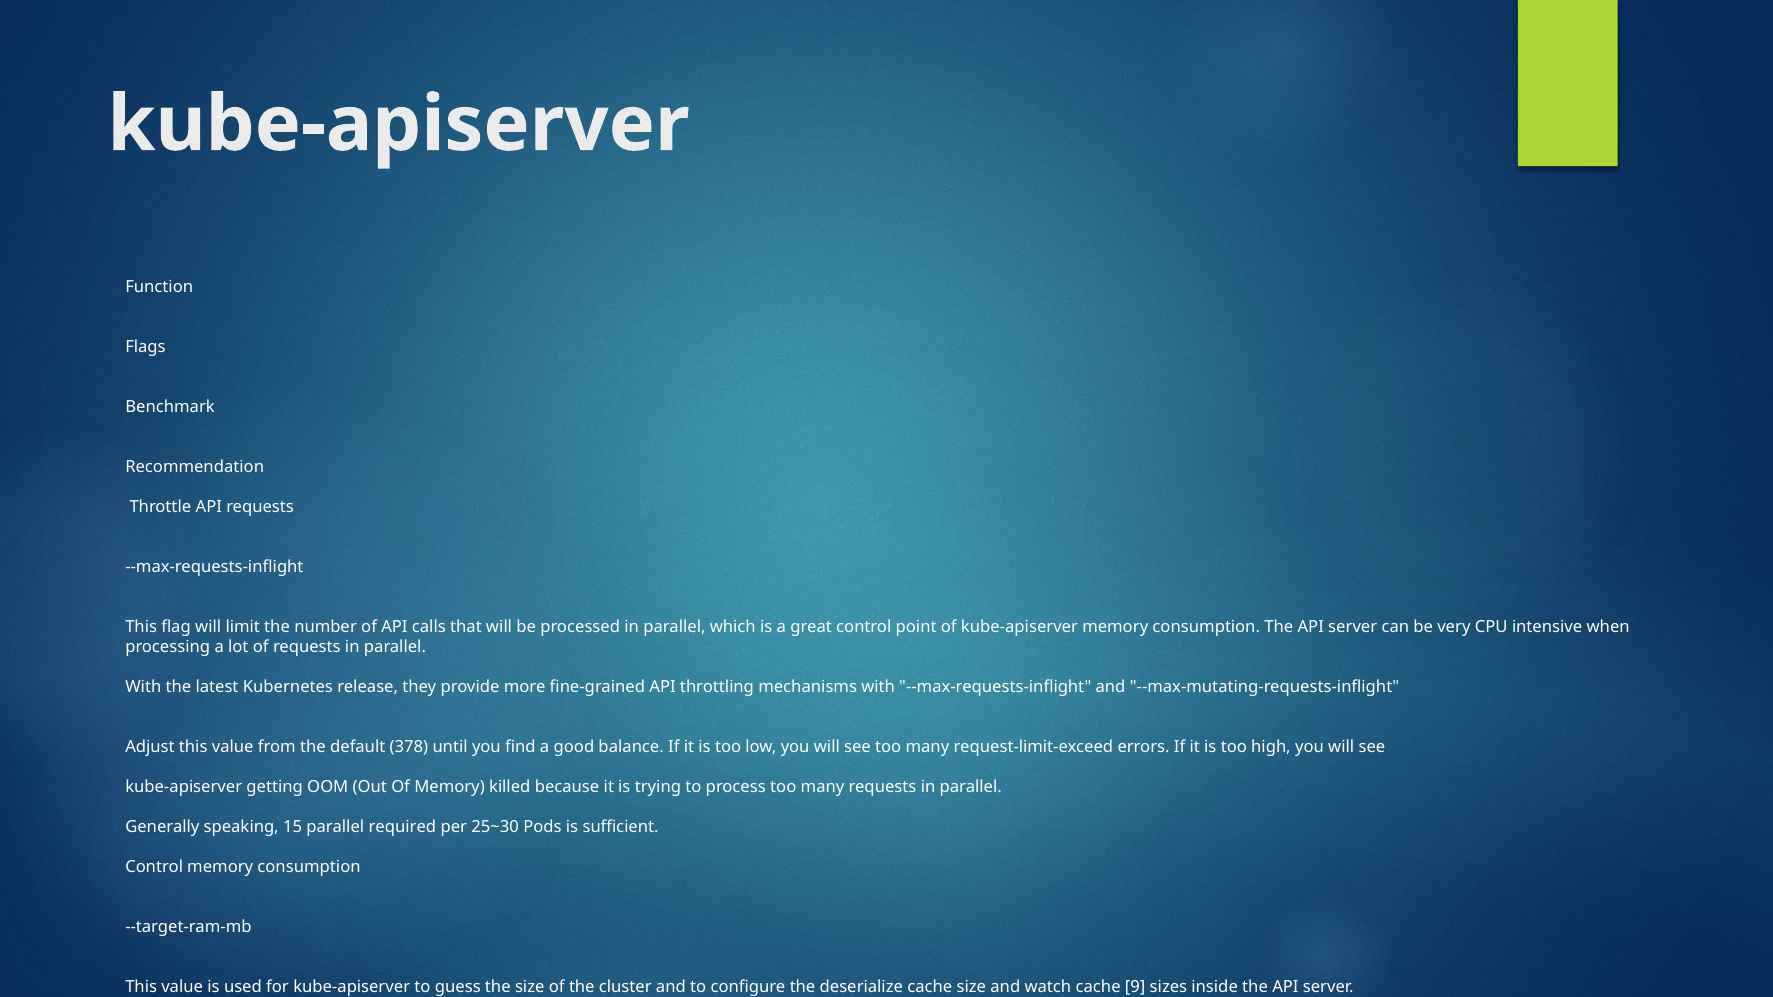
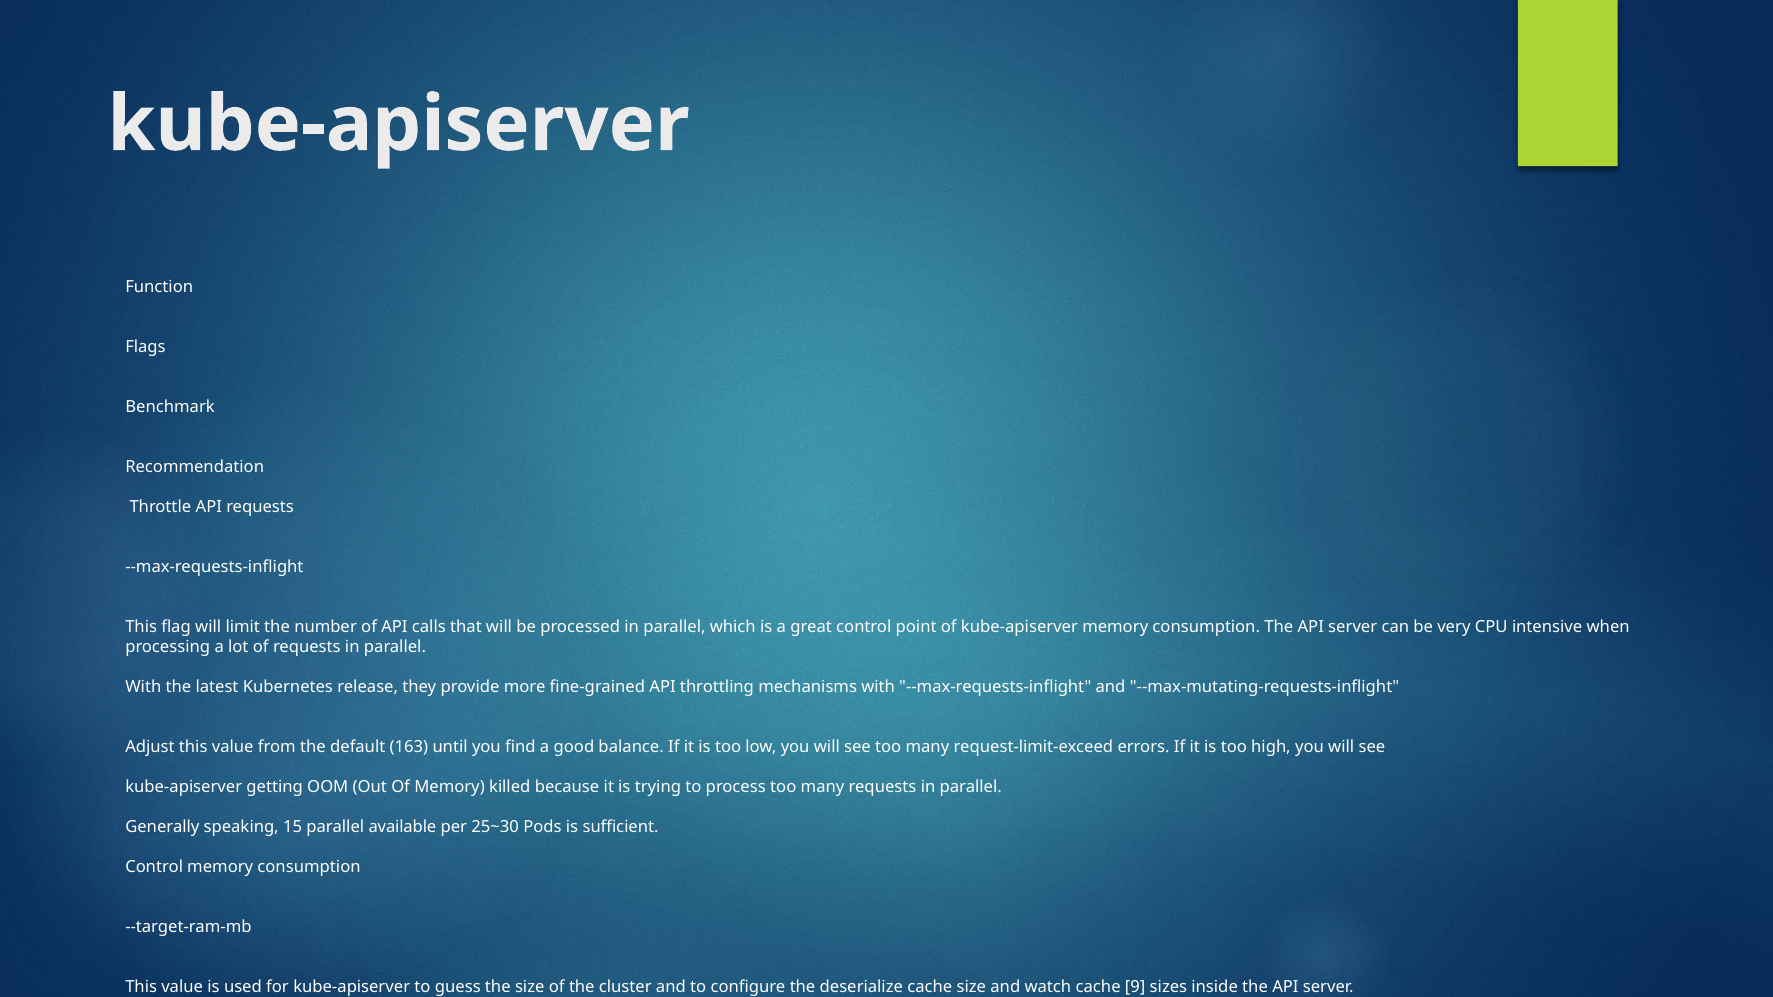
378: 378 -> 163
required: required -> available
